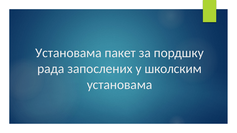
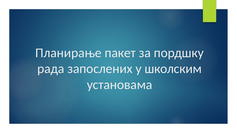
Установама at (68, 53): Установама -> Планирање
